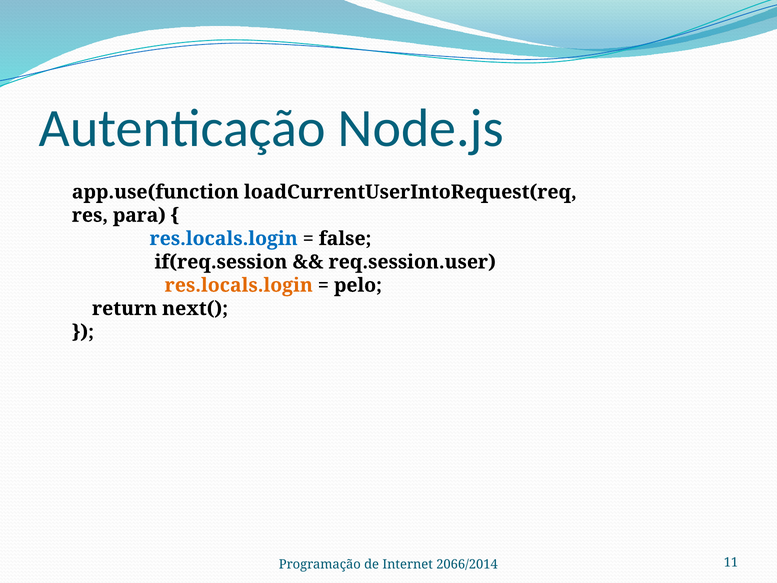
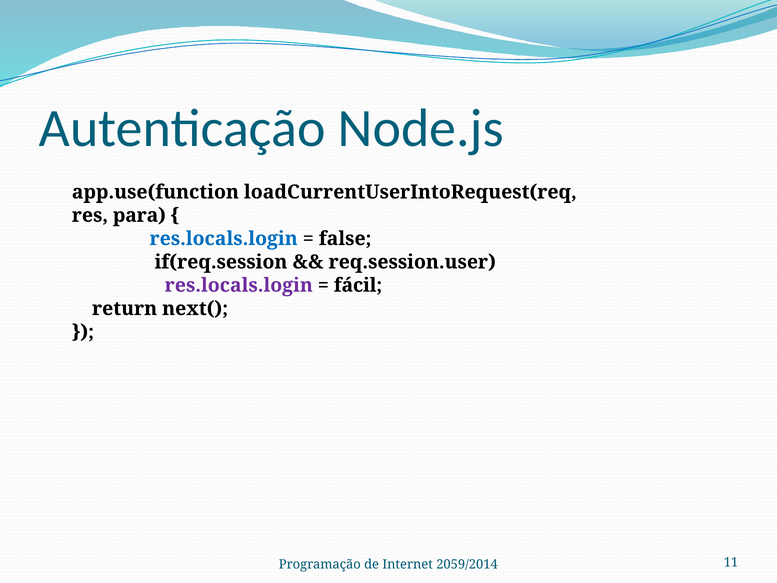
res.locals.login at (239, 285) colour: orange -> purple
pelo: pelo -> fácil
2066/2014: 2066/2014 -> 2059/2014
